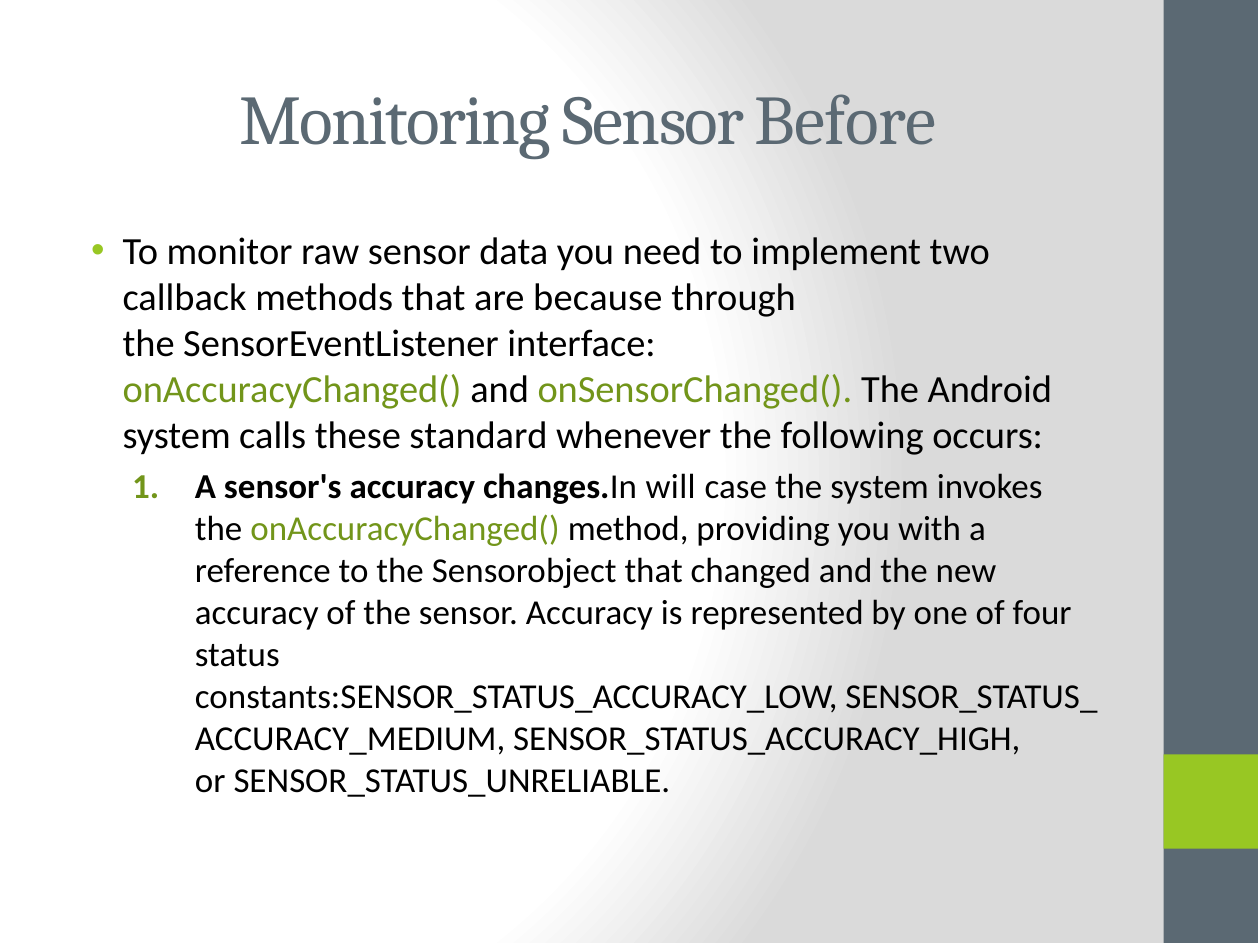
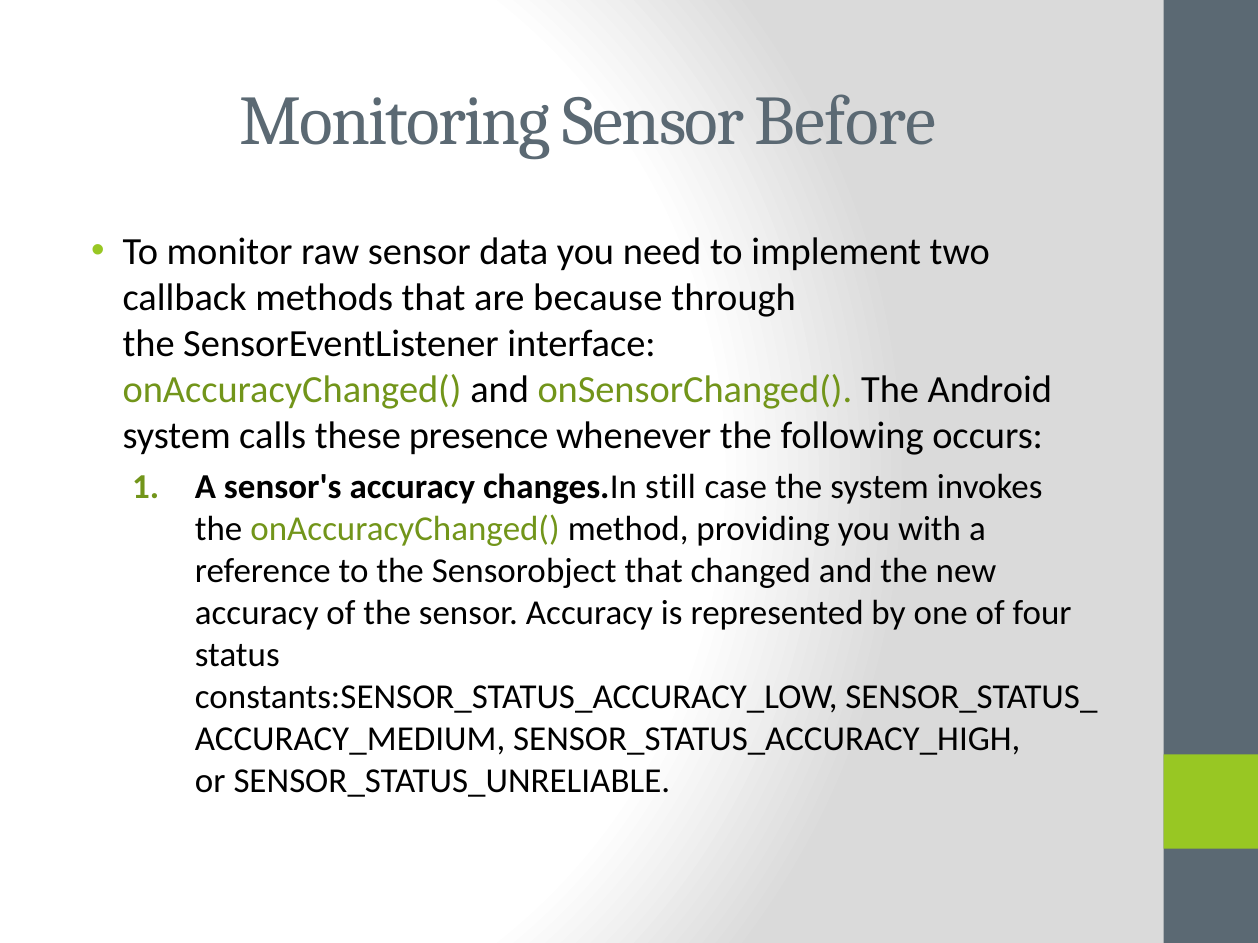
standard: standard -> presence
will: will -> still
